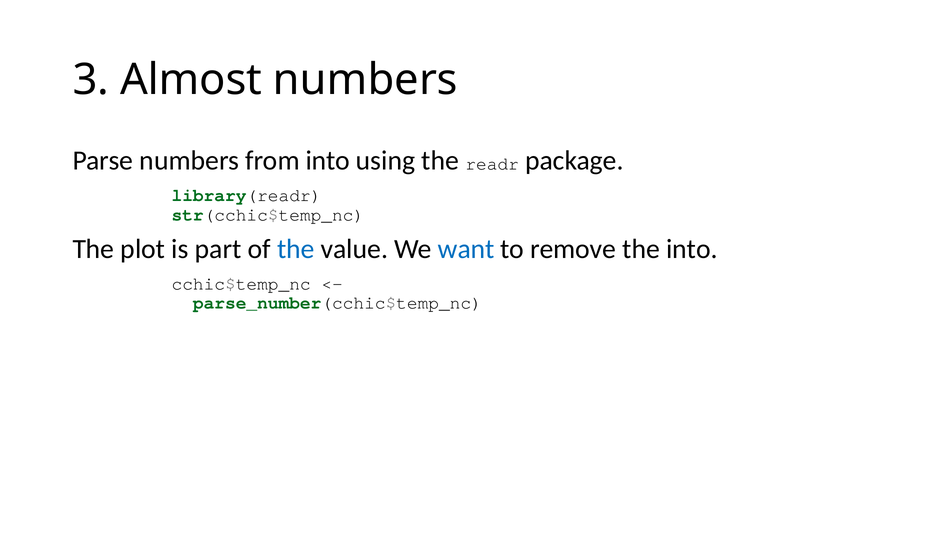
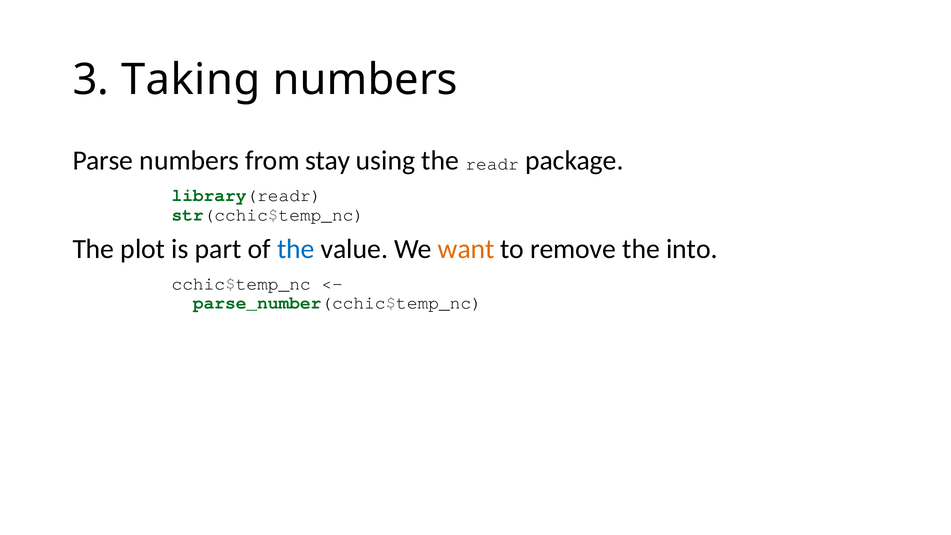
Almost: Almost -> Taking
from into: into -> stay
want colour: blue -> orange
